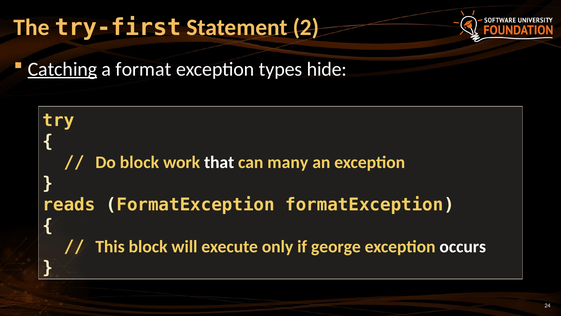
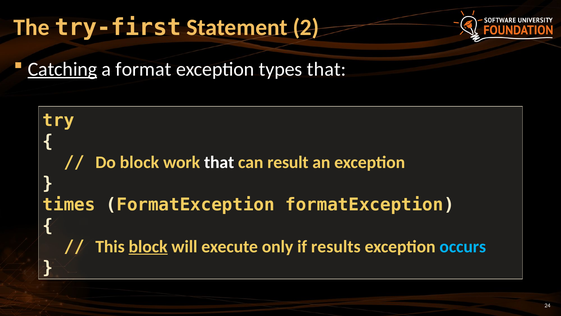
types hide: hide -> that
many: many -> result
reads: reads -> times
block at (148, 246) underline: none -> present
george: george -> results
occurs colour: white -> light blue
